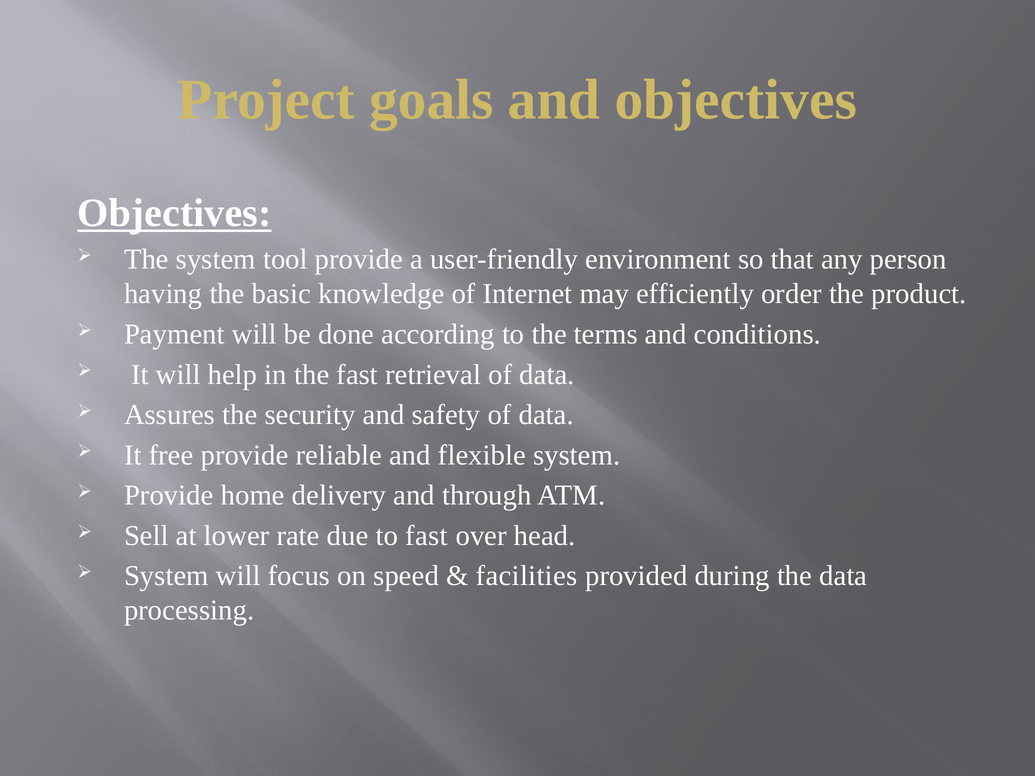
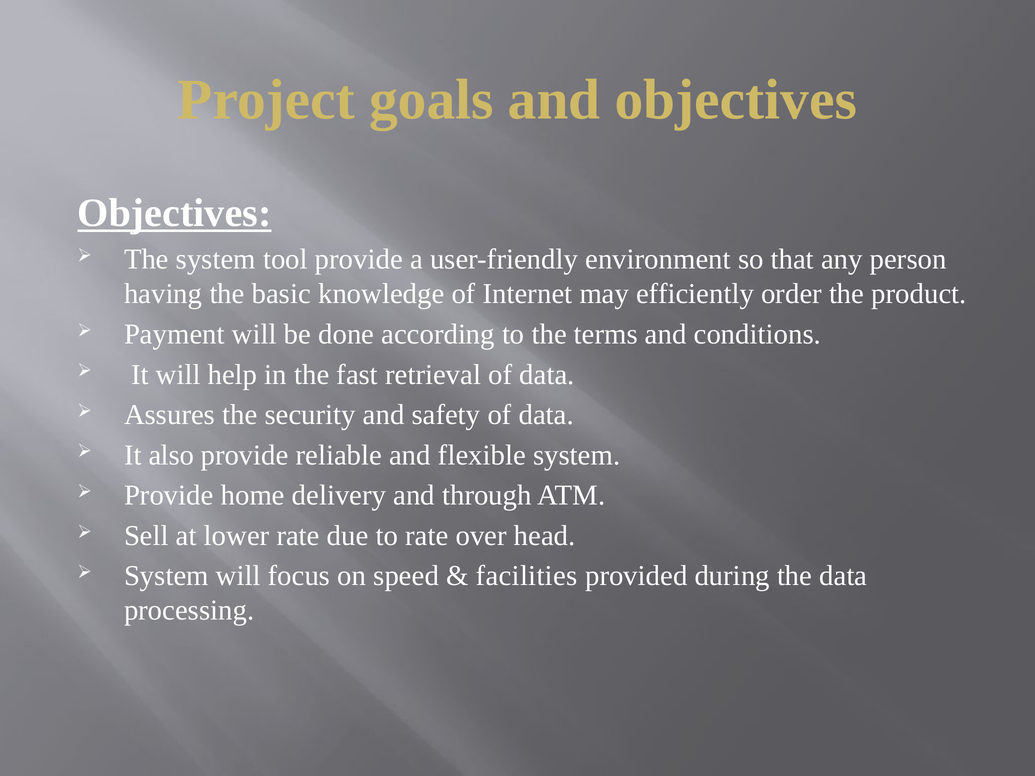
free: free -> also
to fast: fast -> rate
